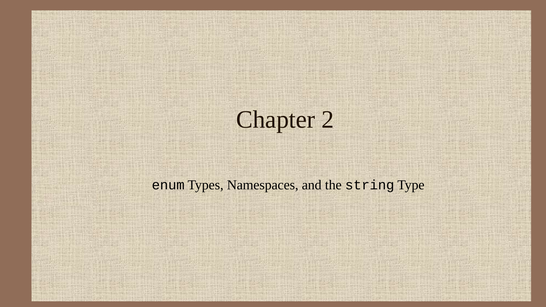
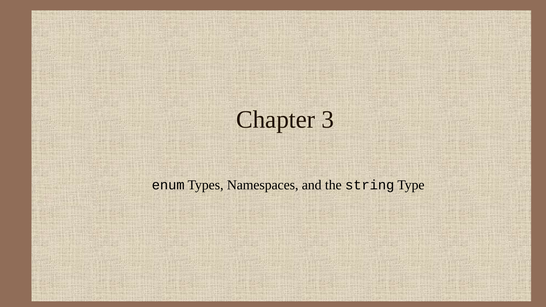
2: 2 -> 3
